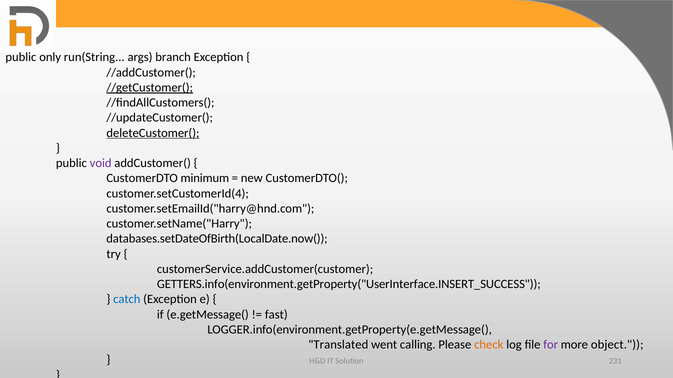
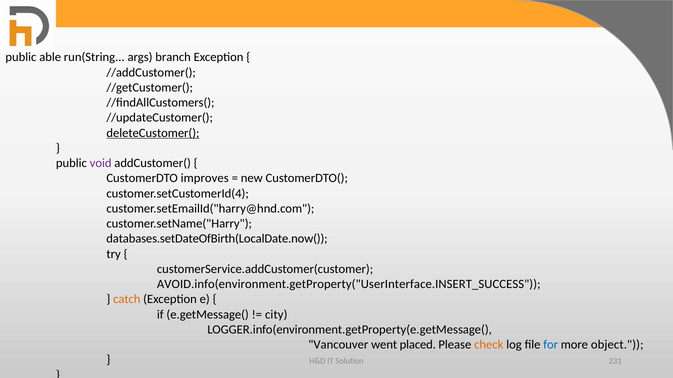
only: only -> able
//getCustomer( underline: present -> none
minimum: minimum -> improves
GETTERS.info(environment.getProperty("UserInterface.INSERT_SUCCESS: GETTERS.info(environment.getProperty("UserInterface.INSERT_SUCCESS -> AVOID.info(environment.getProperty("UserInterface.INSERT_SUCCESS
catch colour: blue -> orange
fast: fast -> city
Translated: Translated -> Vancouver
calling: calling -> placed
for colour: purple -> blue
